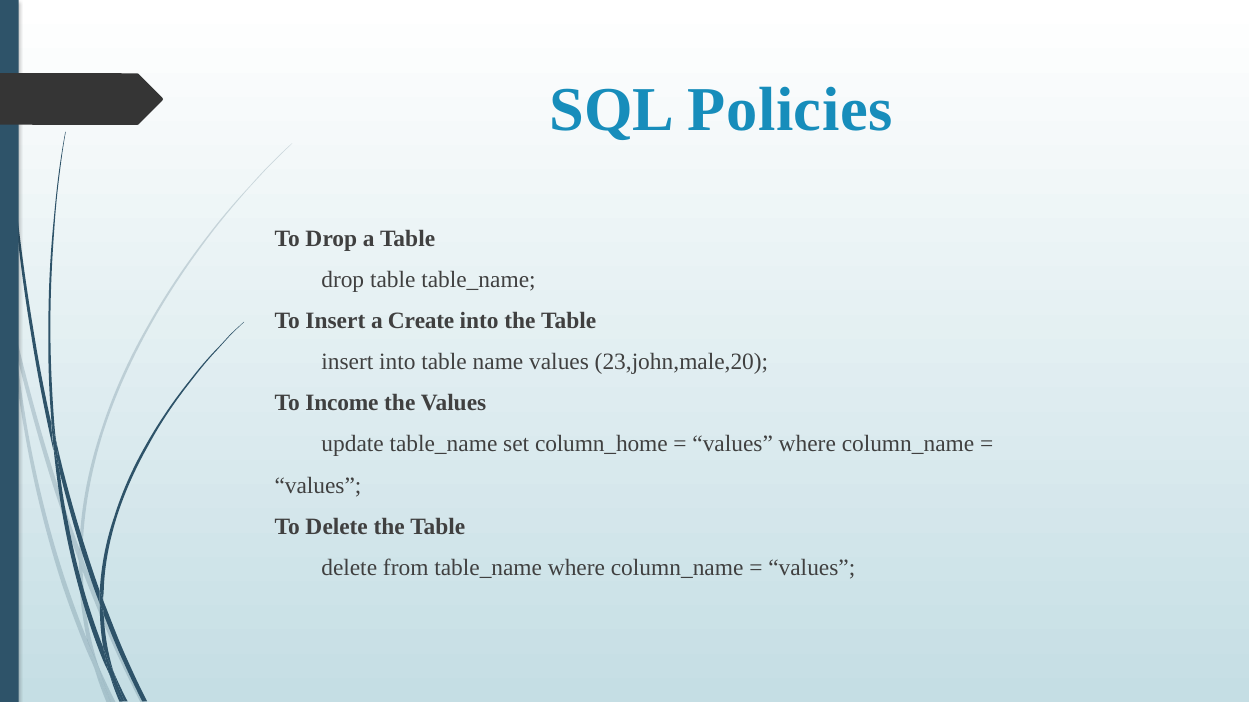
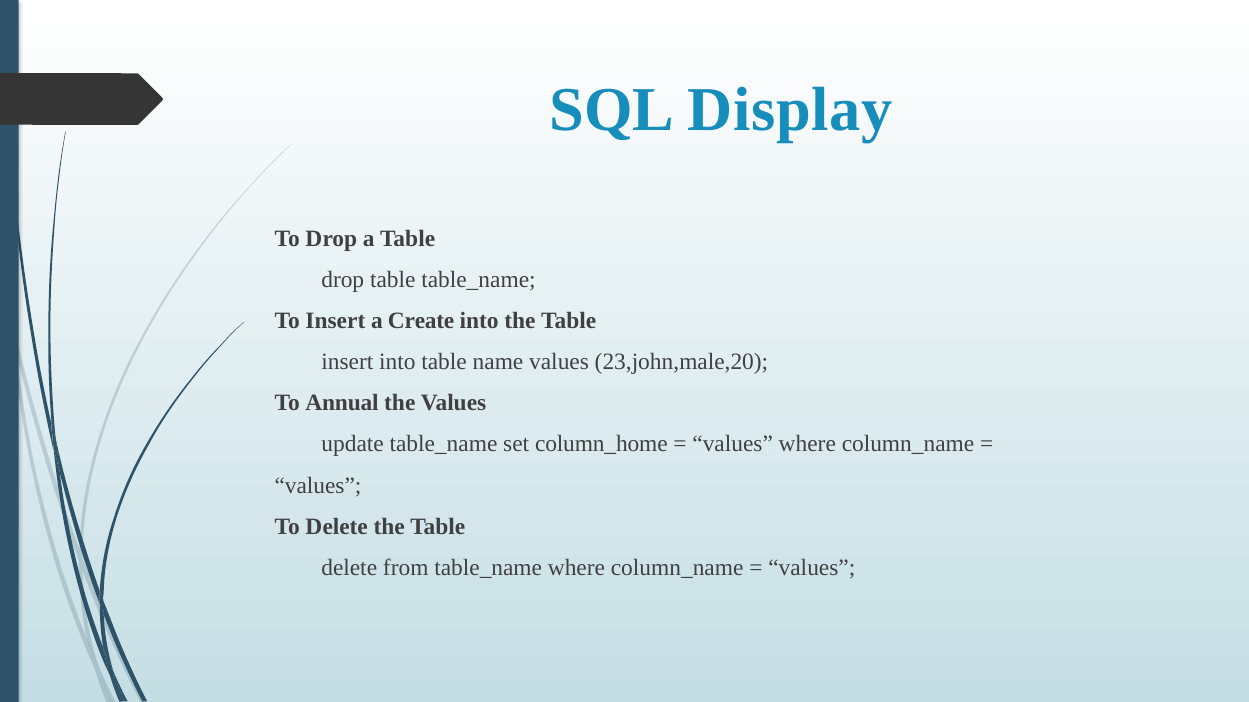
Policies: Policies -> Display
Income: Income -> Annual
